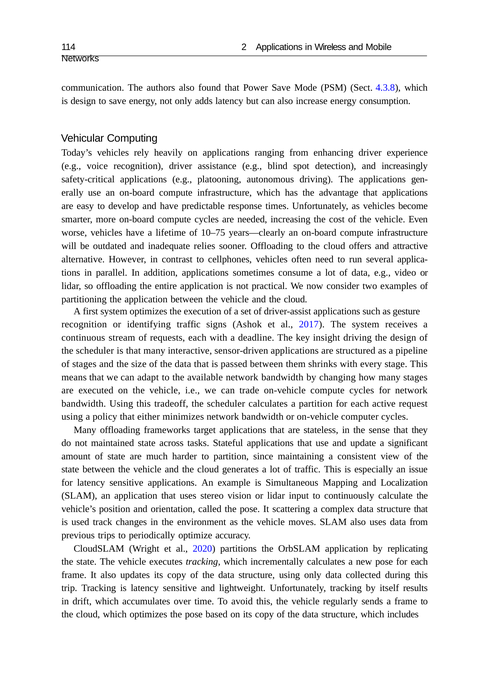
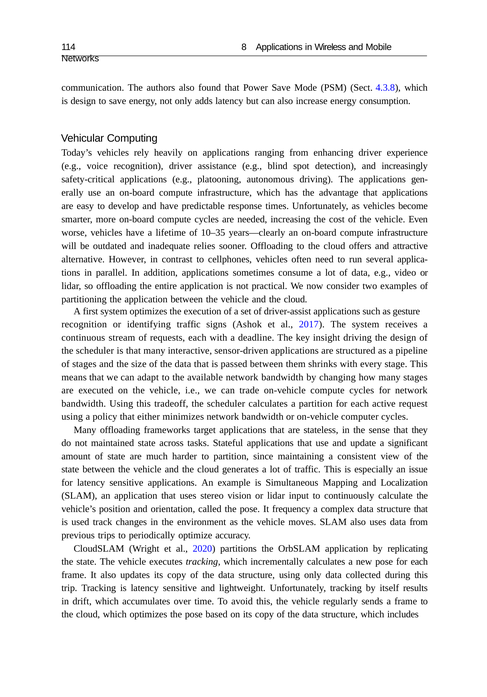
2: 2 -> 8
10–75: 10–75 -> 10–35
scattering: scattering -> frequency
